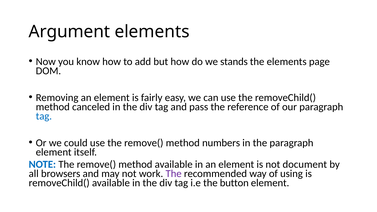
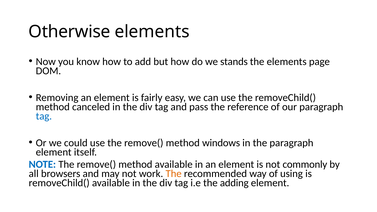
Argument: Argument -> Otherwise
numbers: numbers -> windows
document: document -> commonly
The at (174, 174) colour: purple -> orange
button: button -> adding
